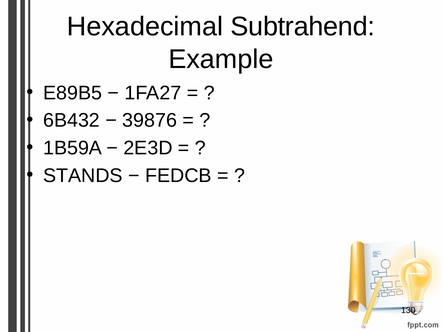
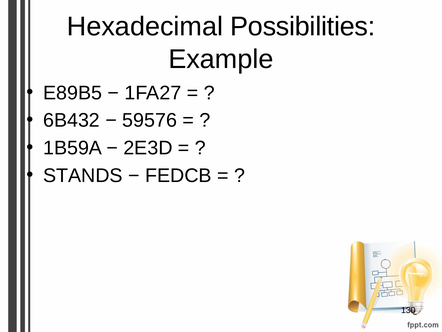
Subtrahend: Subtrahend -> Possibilities
39876: 39876 -> 59576
